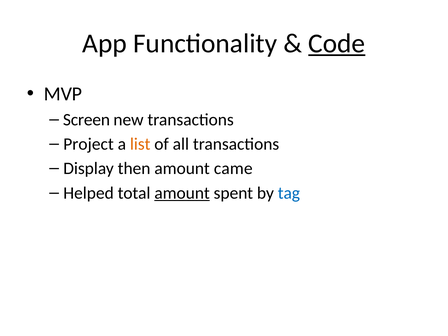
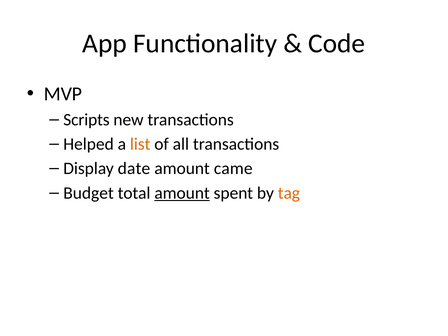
Code underline: present -> none
Screen: Screen -> Scripts
Project: Project -> Helped
then: then -> date
Helped: Helped -> Budget
tag colour: blue -> orange
